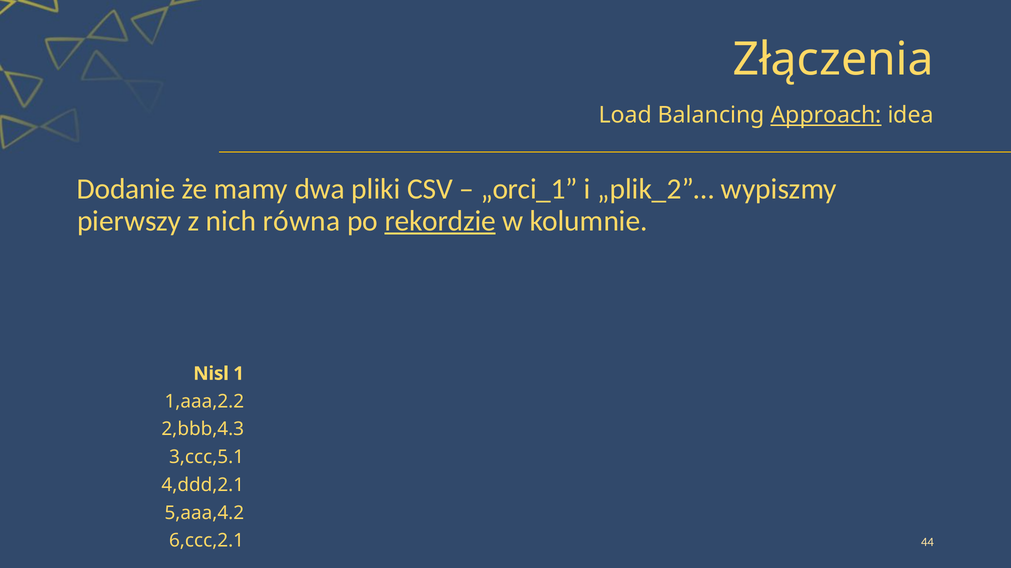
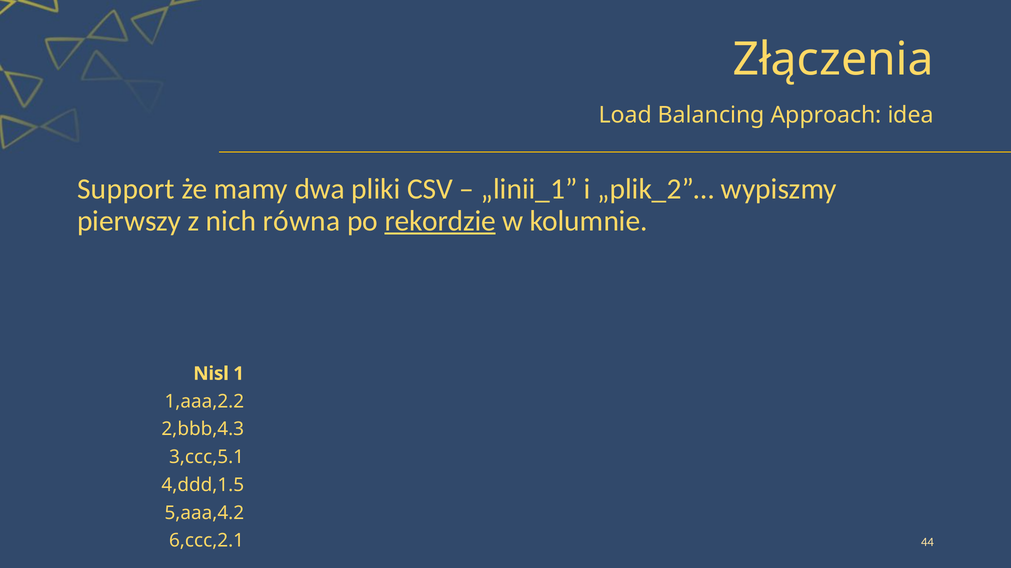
Approach underline: present -> none
Dodanie: Dodanie -> Support
„orci_1: „orci_1 -> „linii_1
4,ddd,2.1: 4,ddd,2.1 -> 4,ddd,1.5
